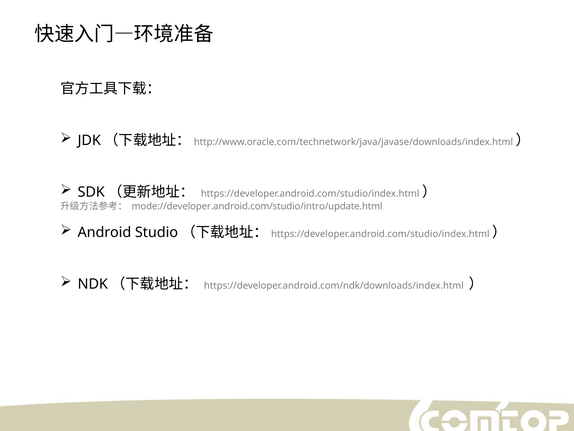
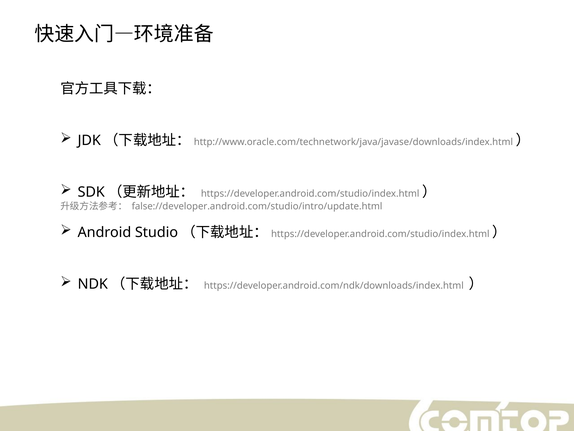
mode://developer.android.com/studio/intro/update.html: mode://developer.android.com/studio/intro/update.html -> false://developer.android.com/studio/intro/update.html
